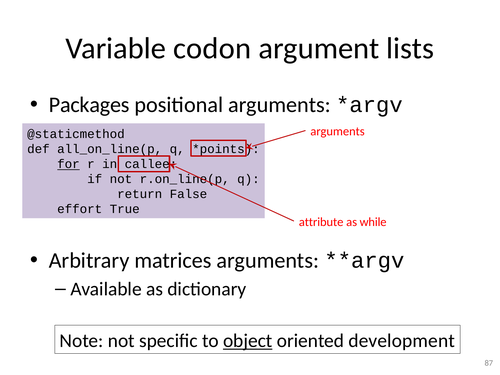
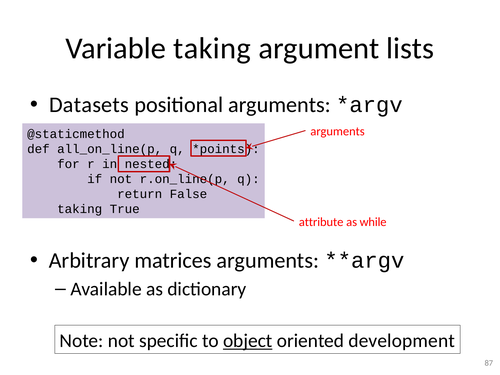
Variable codon: codon -> taking
Packages: Packages -> Datasets
for underline: present -> none
callee: callee -> nested
effort at (80, 209): effort -> taking
